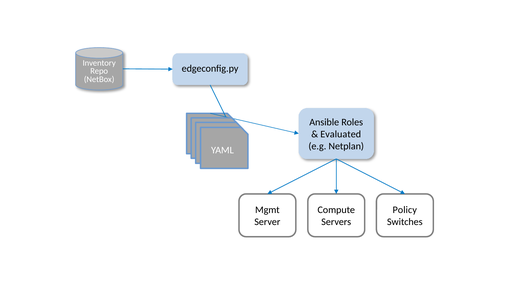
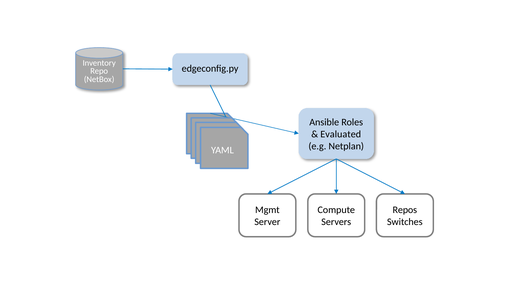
Policy: Policy -> Repos
